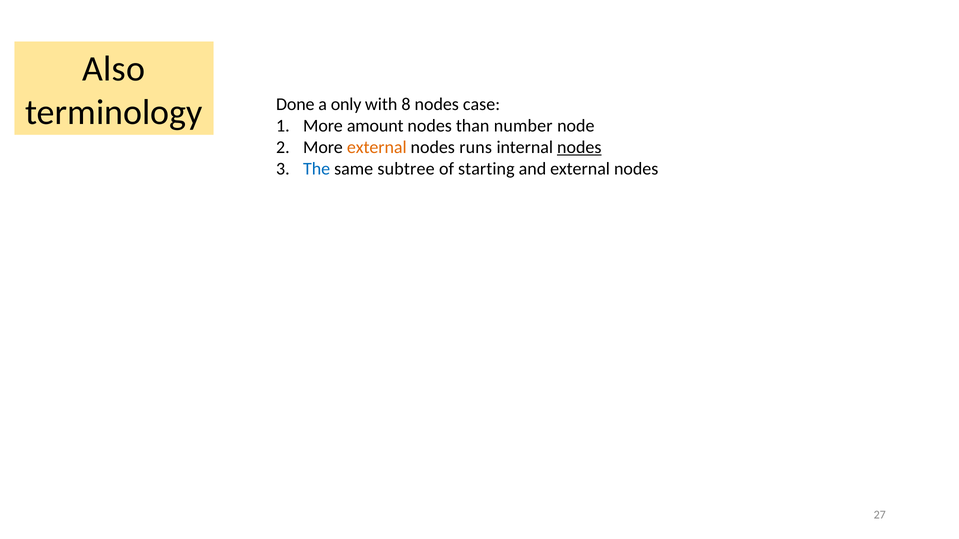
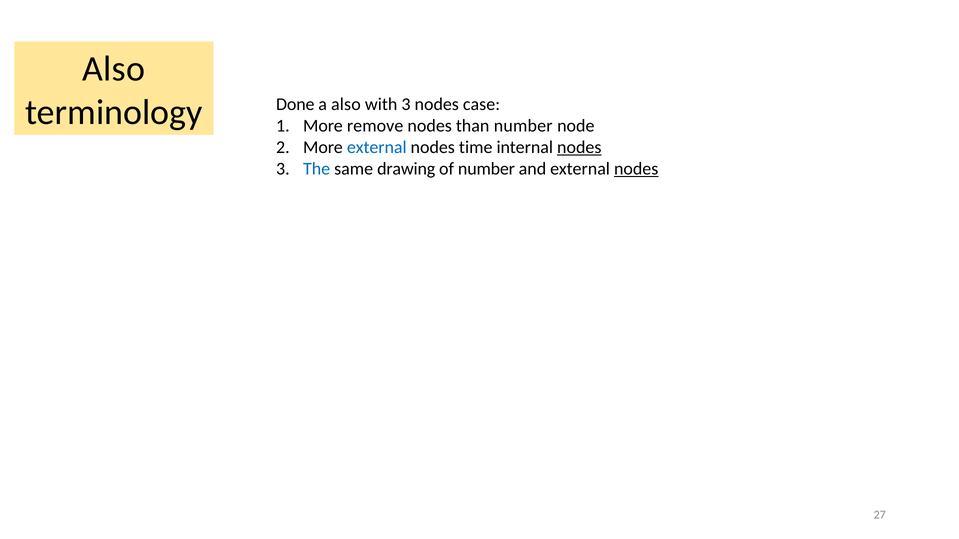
a only: only -> also
with 8: 8 -> 3
amount: amount -> remove
external at (377, 147) colour: orange -> blue
runs: runs -> time
subtree: subtree -> drawing
of starting: starting -> number
nodes at (636, 169) underline: none -> present
